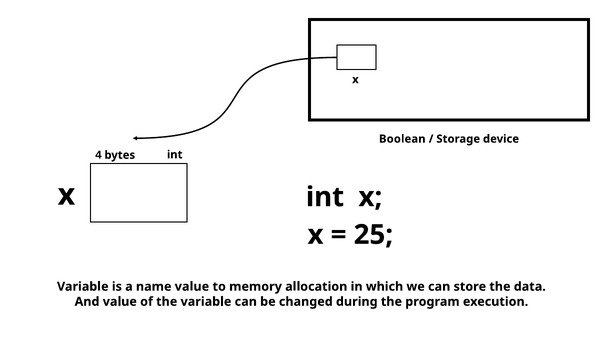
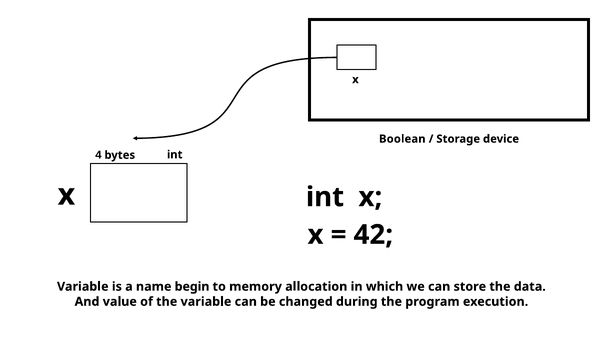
25: 25 -> 42
name value: value -> begin
